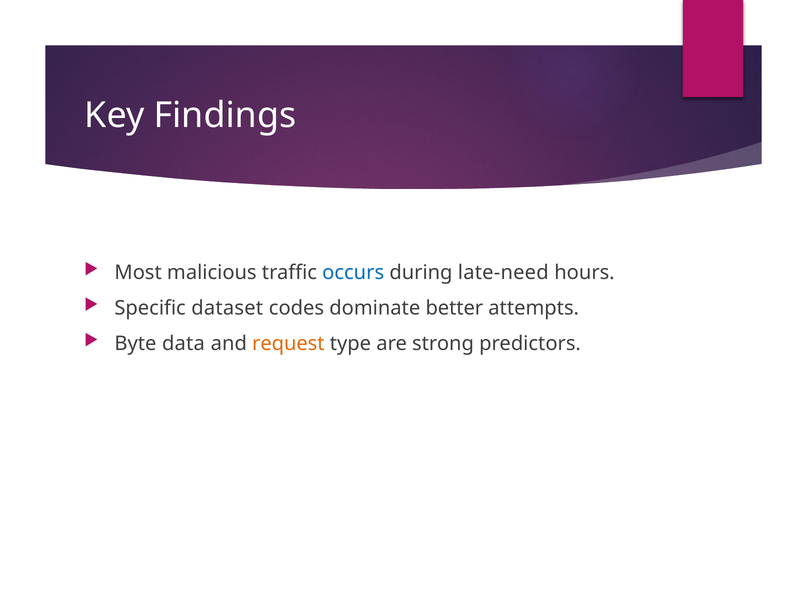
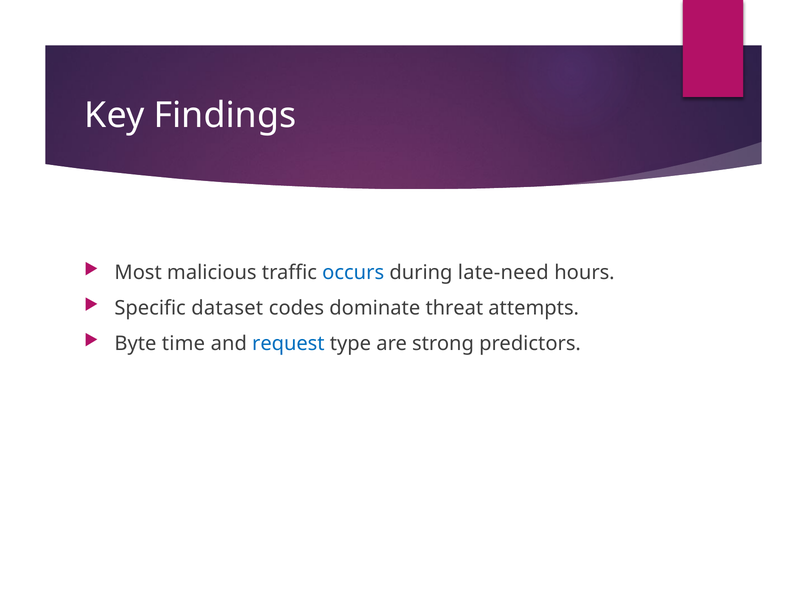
better: better -> threat
data: data -> time
request colour: orange -> blue
